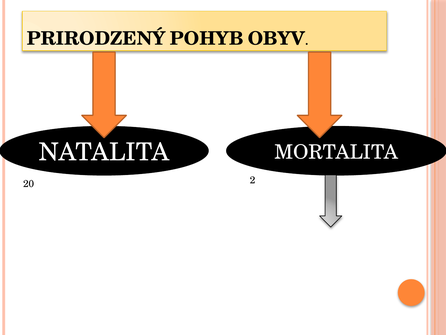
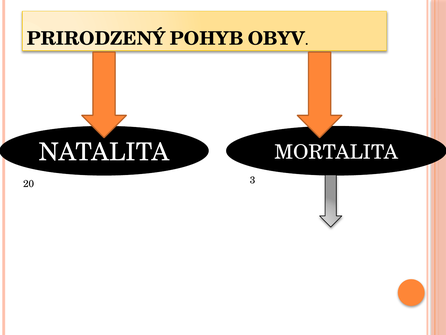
2: 2 -> 3
